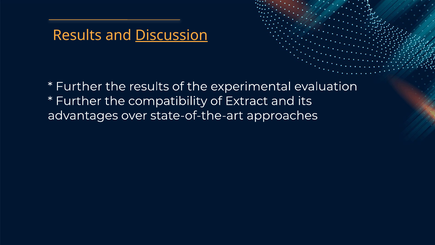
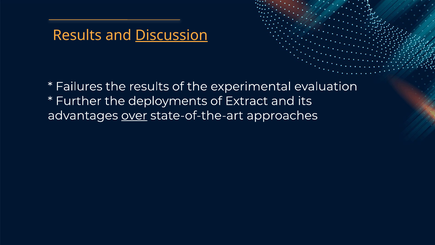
Further at (79, 86): Further -> Failures
compatibility: compatibility -> deployments
over underline: none -> present
